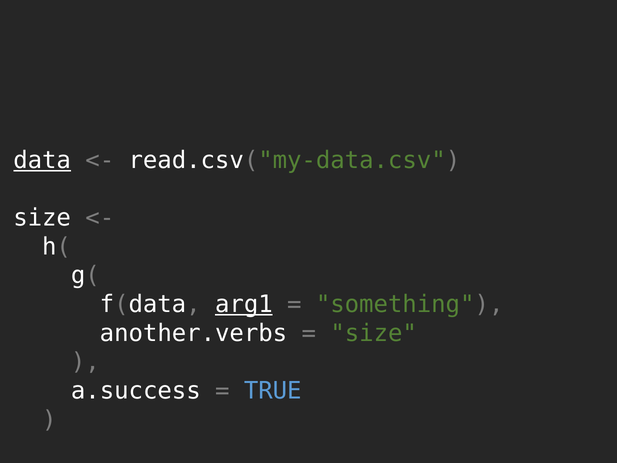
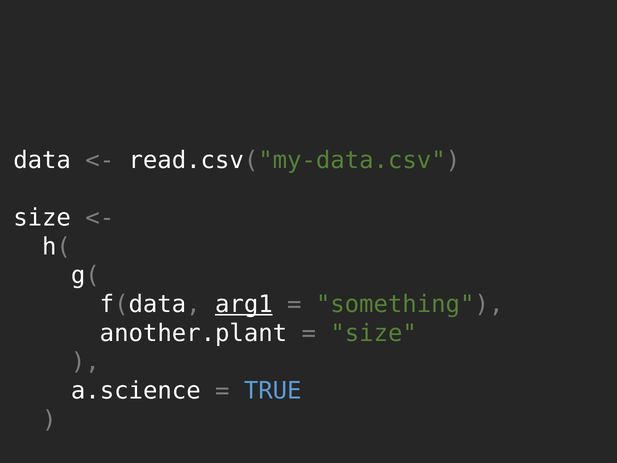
data underline: present -> none
another.verbs: another.verbs -> another.plant
a.success: a.success -> a.science
